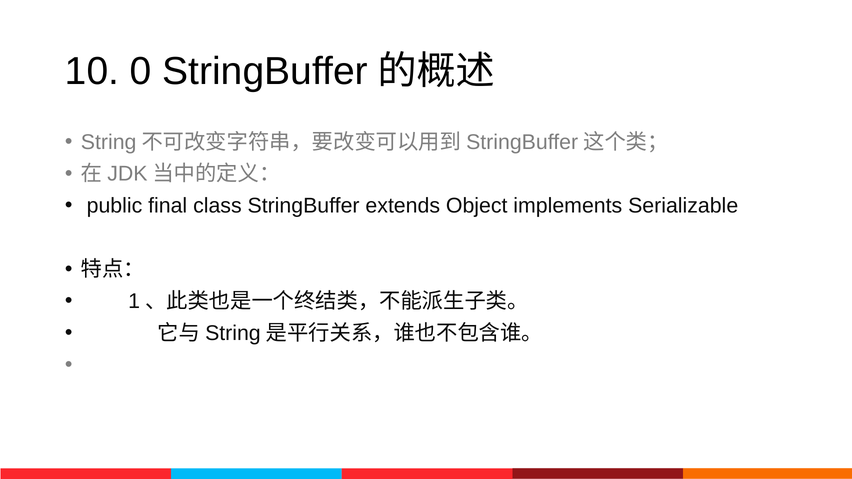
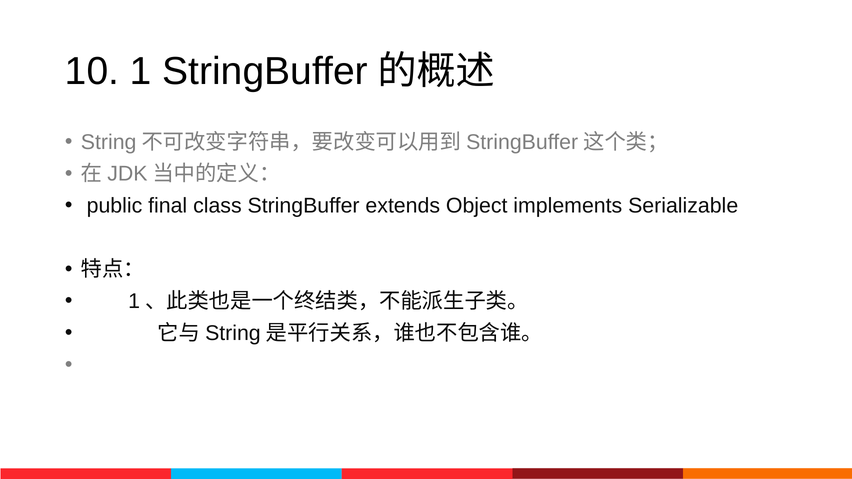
0: 0 -> 1
